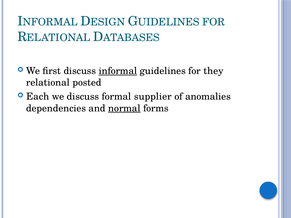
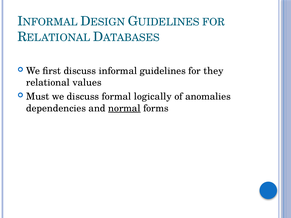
informal underline: present -> none
posted: posted -> values
Each: Each -> Must
supplier: supplier -> logically
